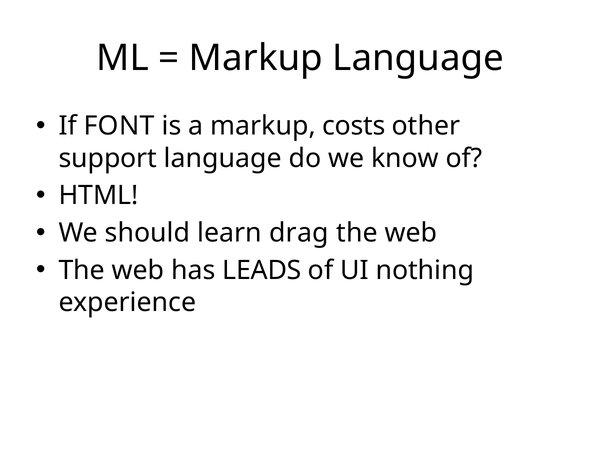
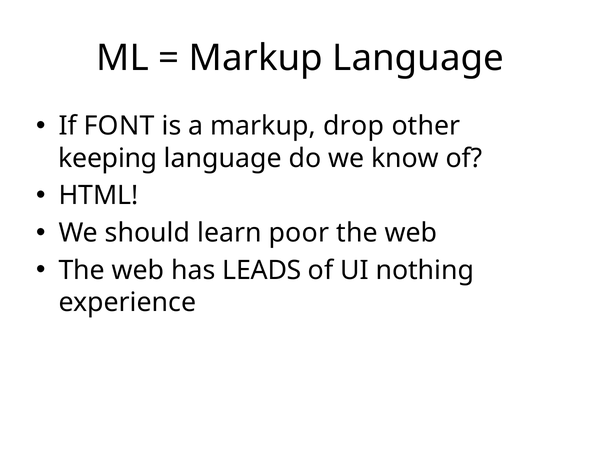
costs: costs -> drop
support: support -> keeping
drag: drag -> poor
